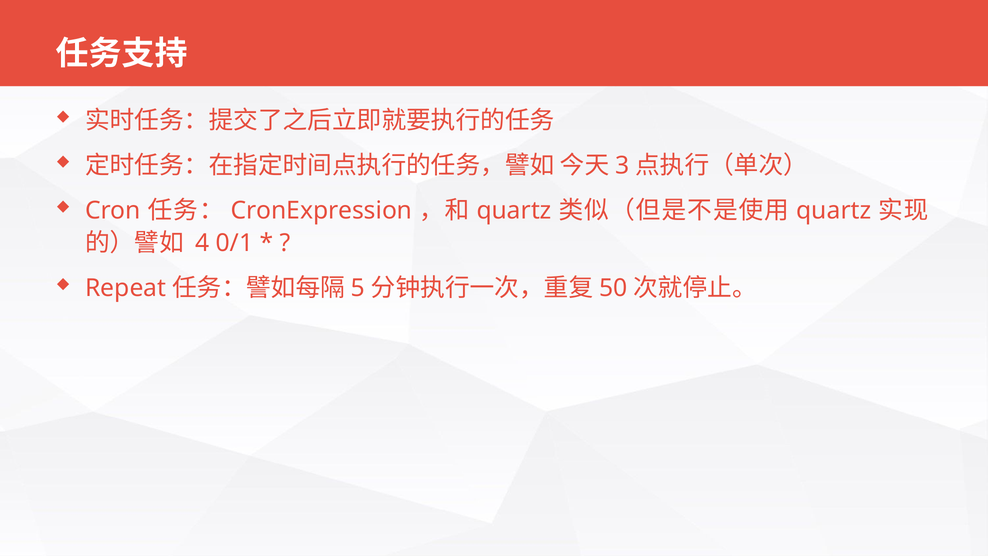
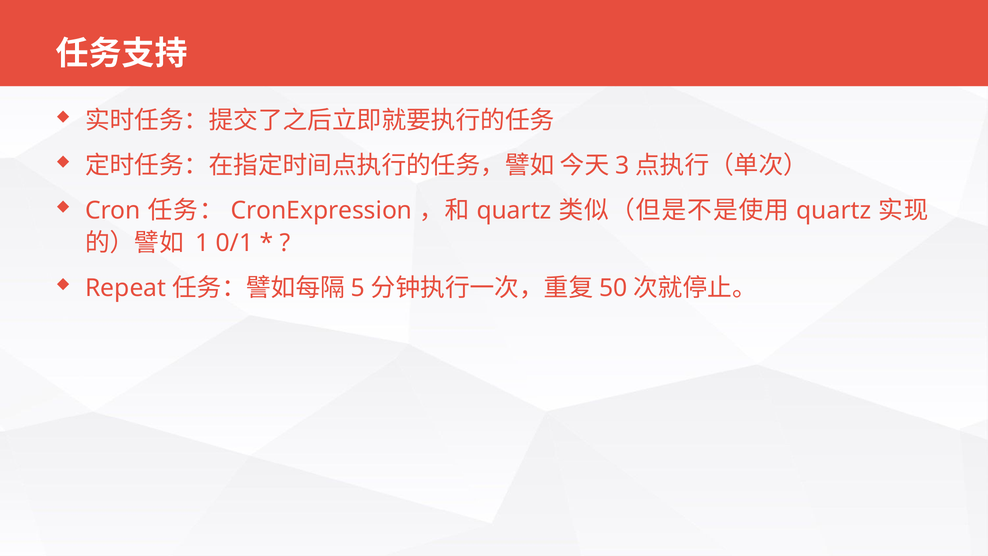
4: 4 -> 1
